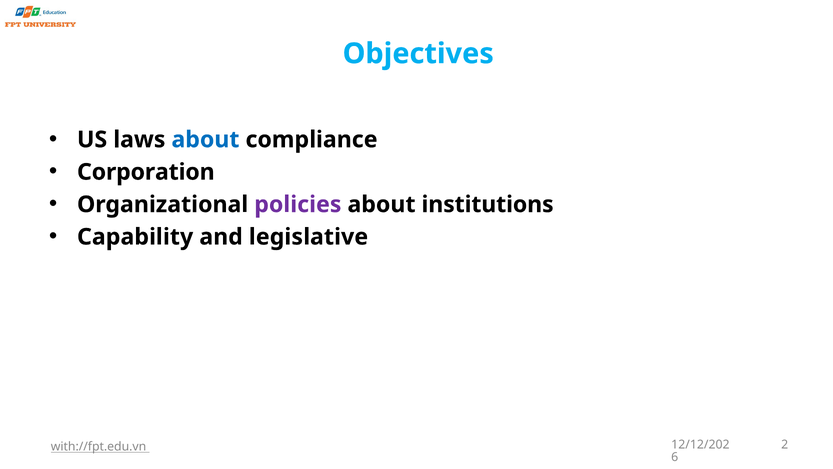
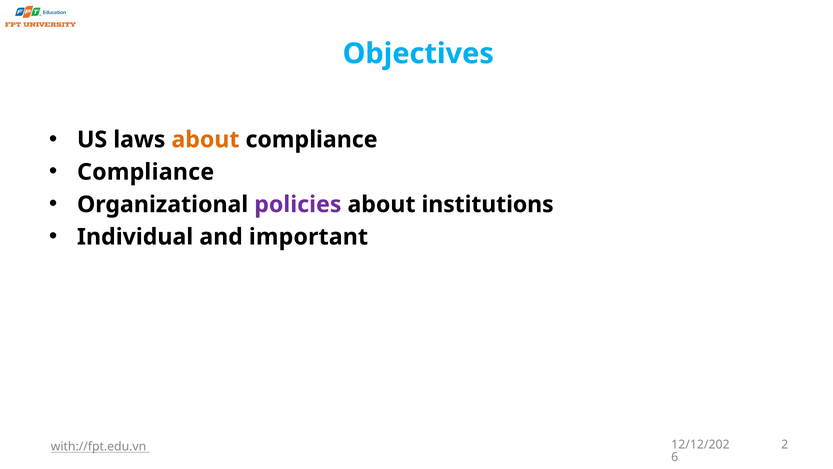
about at (205, 139) colour: blue -> orange
Corporation at (146, 172): Corporation -> Compliance
Capability: Capability -> Individual
legislative: legislative -> important
